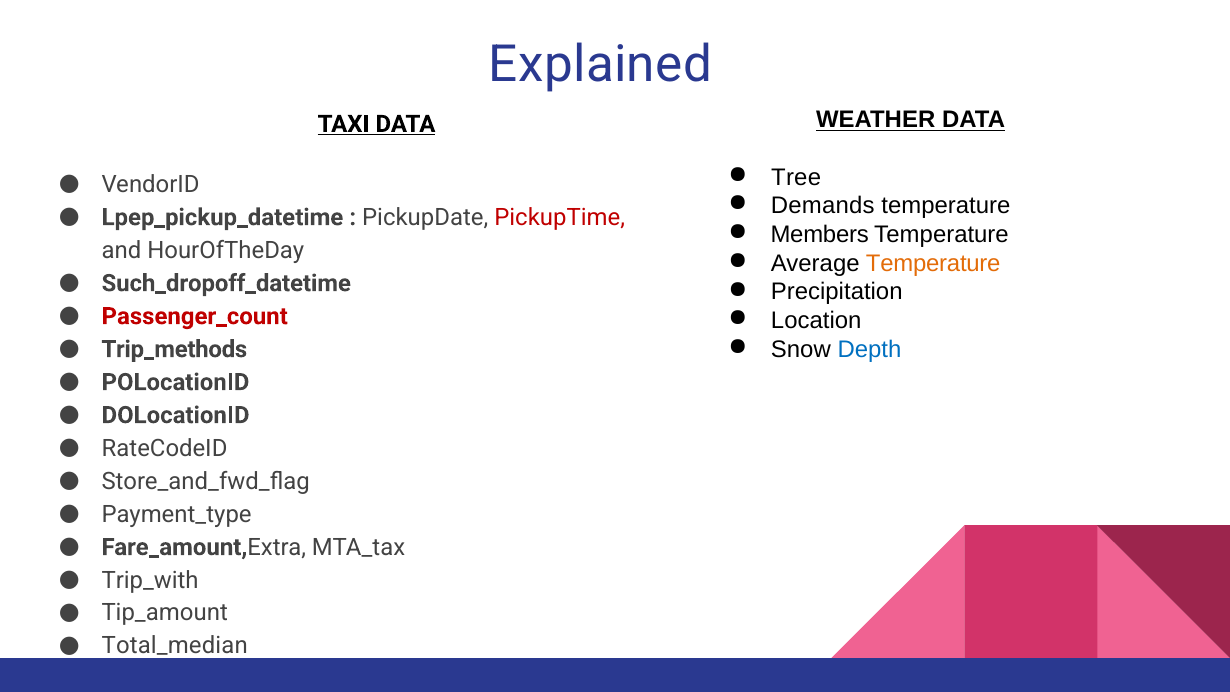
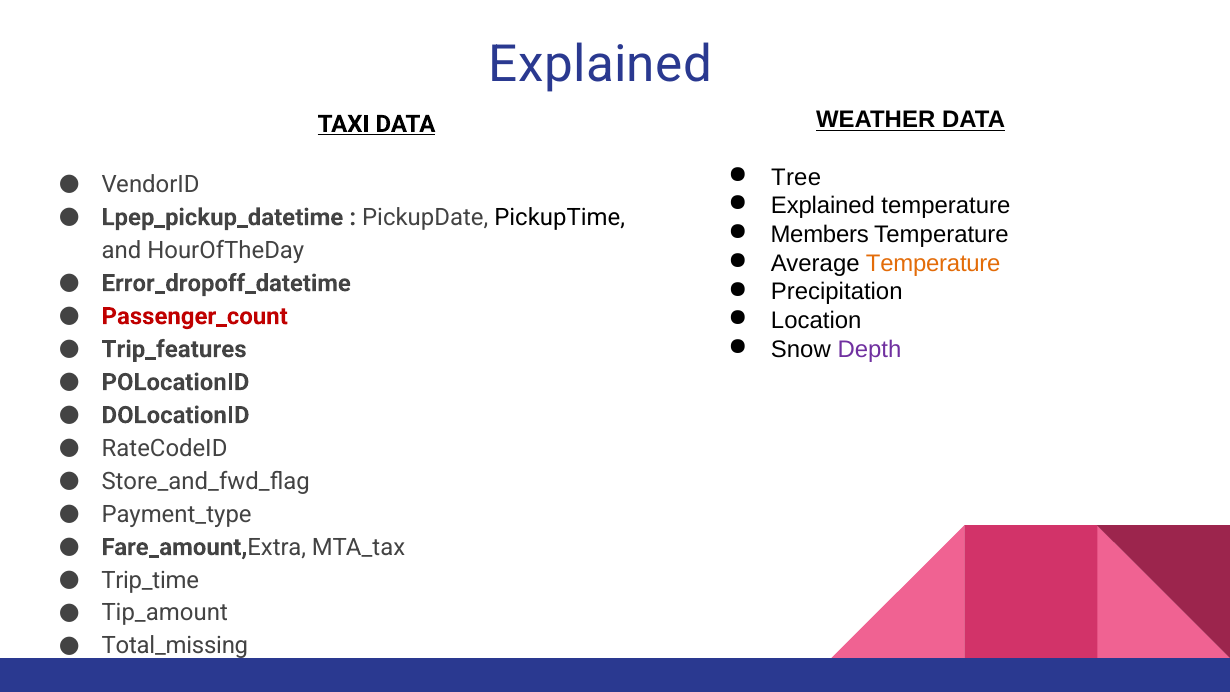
Demands at (823, 206): Demands -> Explained
PickupTime colour: red -> black
Such_dropoff_datetime: Such_dropoff_datetime -> Error_dropoff_datetime
Depth colour: blue -> purple
Trip_methods: Trip_methods -> Trip_features
Trip_with: Trip_with -> Trip_time
Total_median: Total_median -> Total_missing
